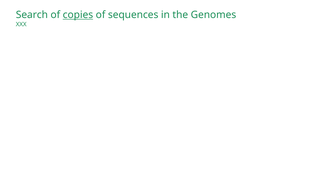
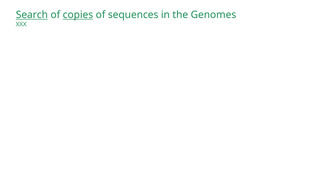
Search underline: none -> present
